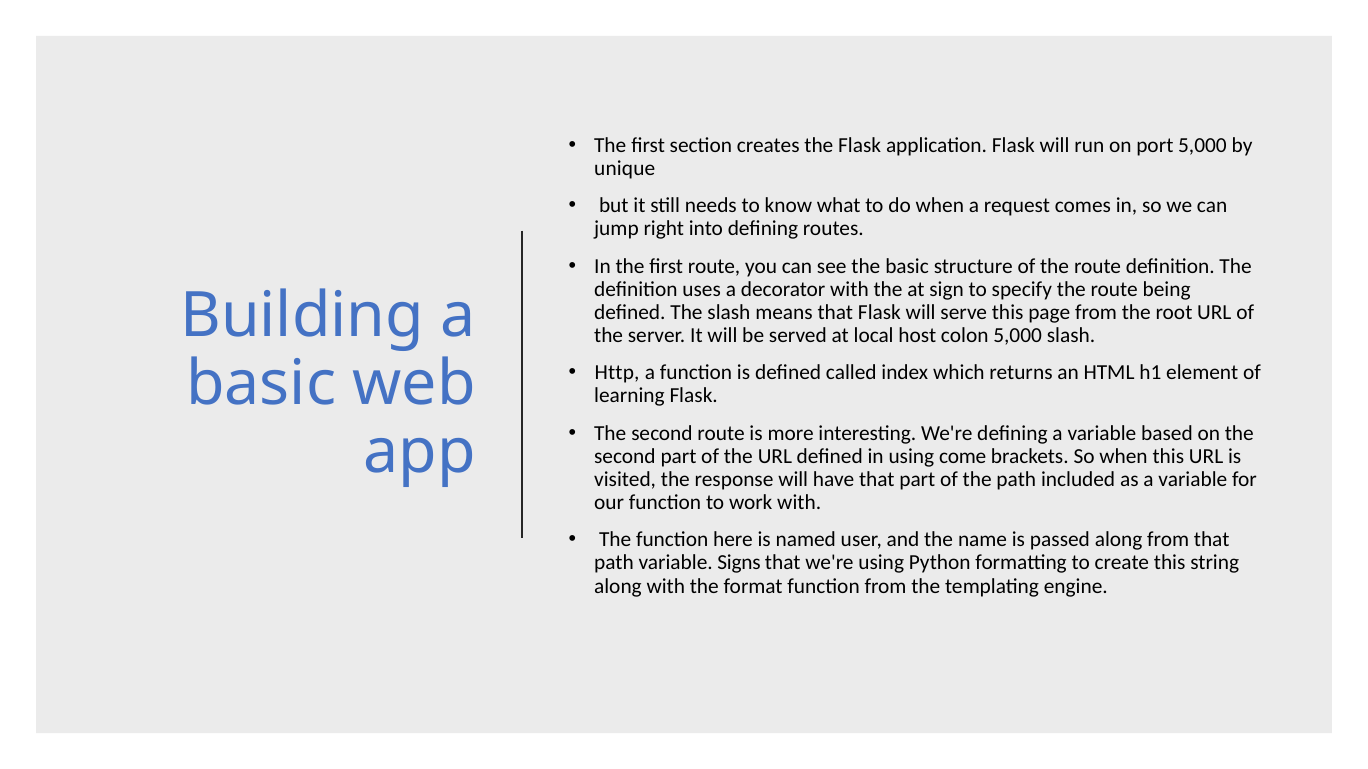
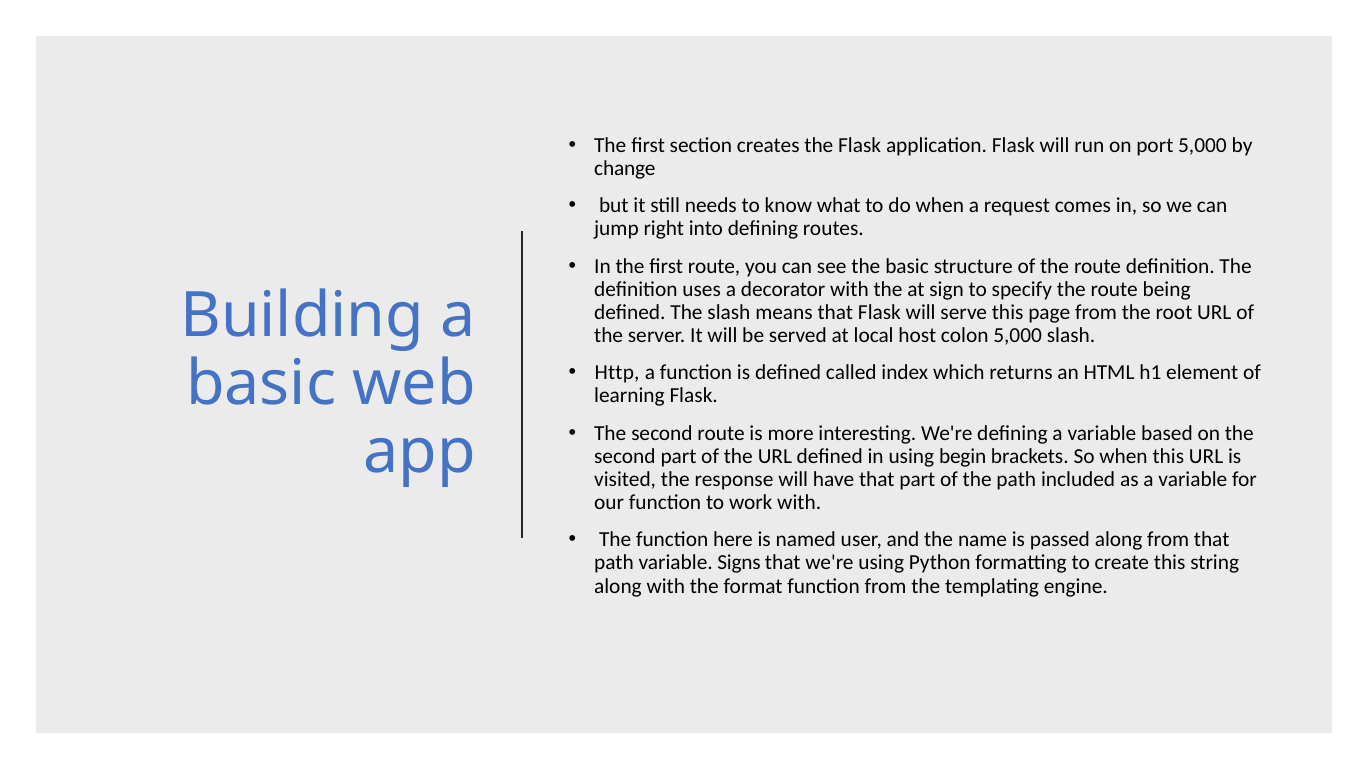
unique: unique -> change
come: come -> begin
